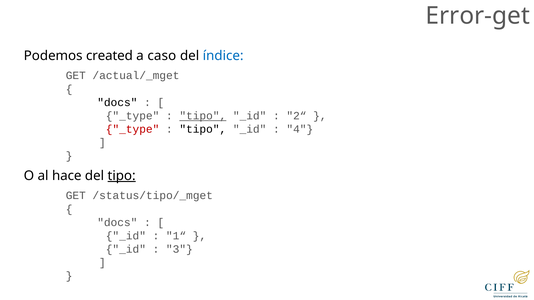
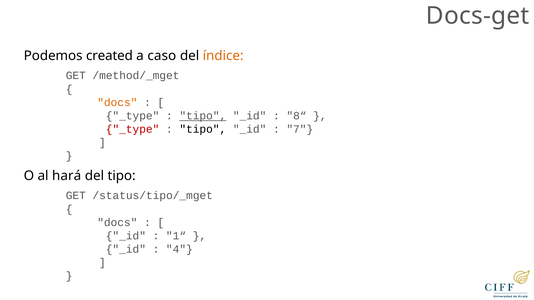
Error-get: Error-get -> Docs-get
índice colour: blue -> orange
/actual/_mget: /actual/_mget -> /method/_mget
docs at (117, 103) colour: black -> orange
2“: 2“ -> 8“
4: 4 -> 7
hace: hace -> hará
tipo at (122, 176) underline: present -> none
3: 3 -> 4
